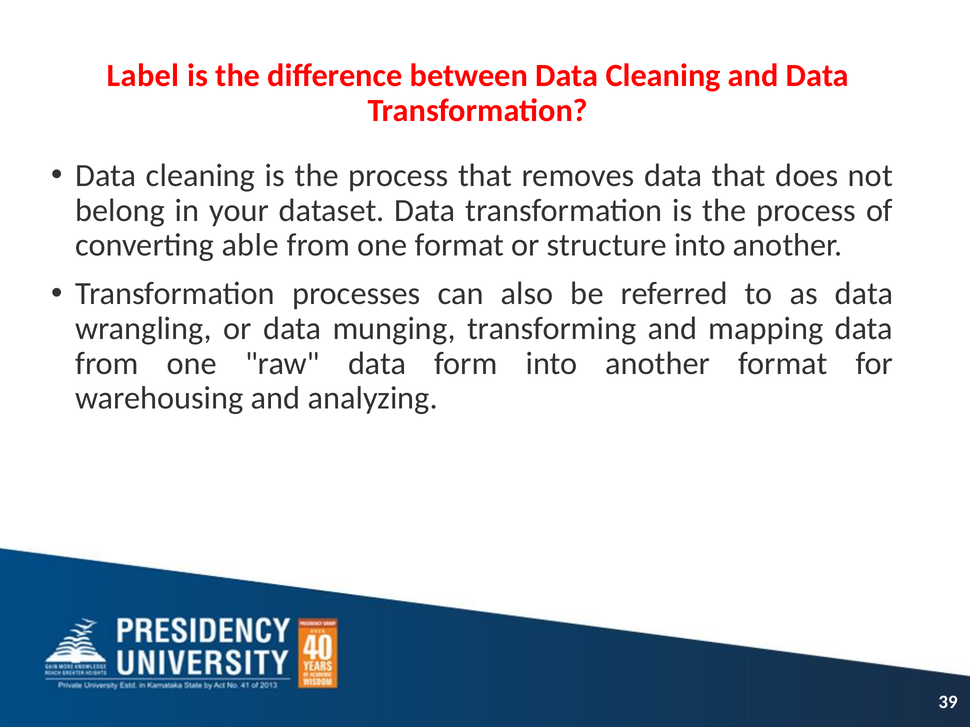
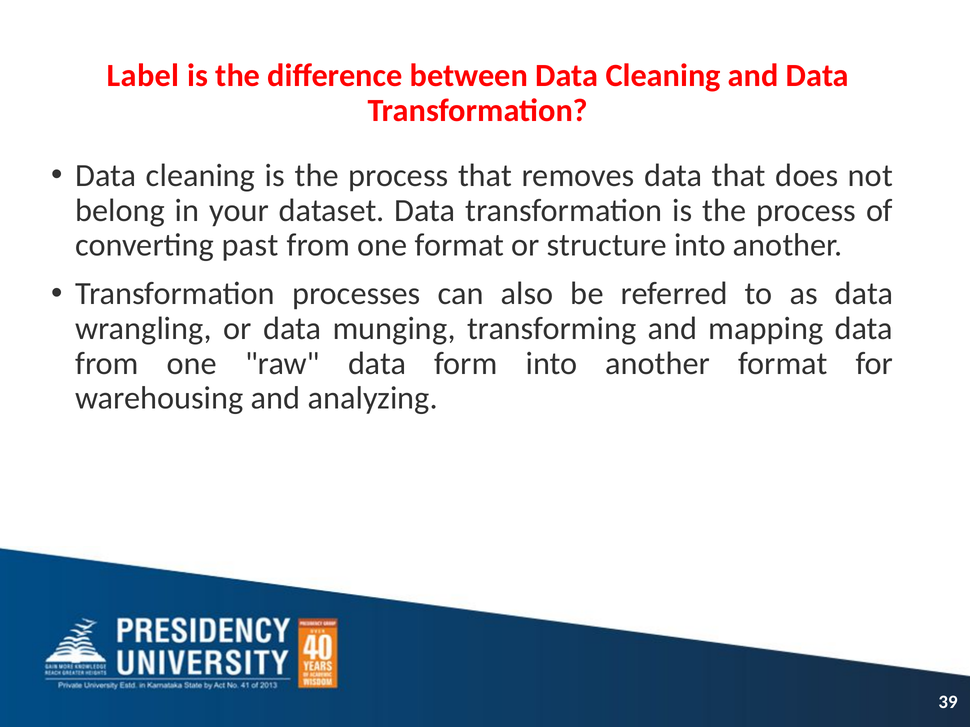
able: able -> past
